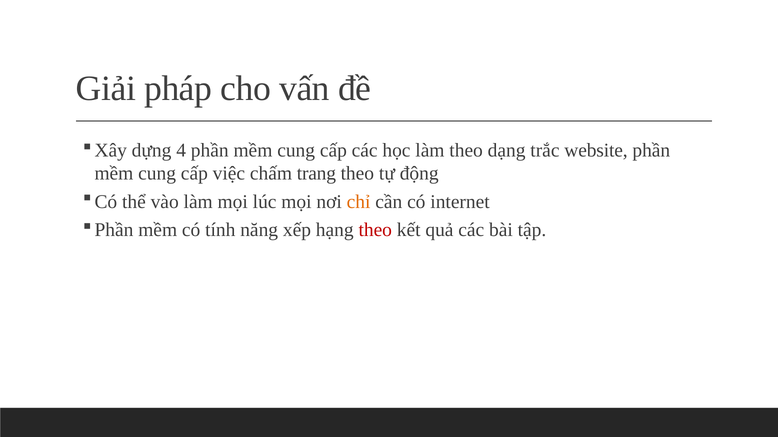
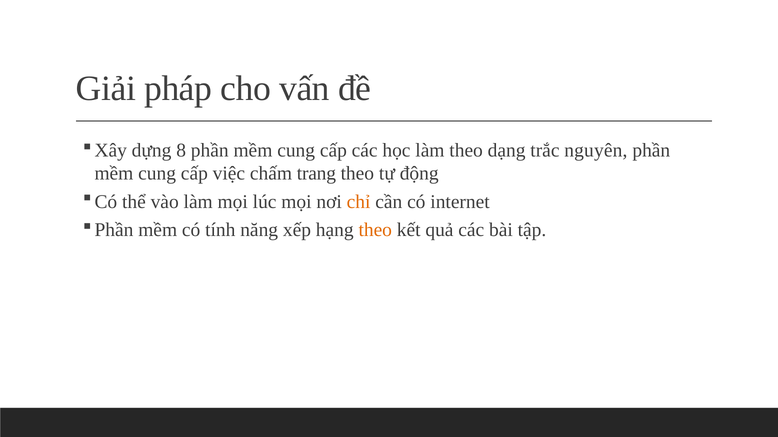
4: 4 -> 8
website: website -> nguyên
theo at (375, 230) colour: red -> orange
